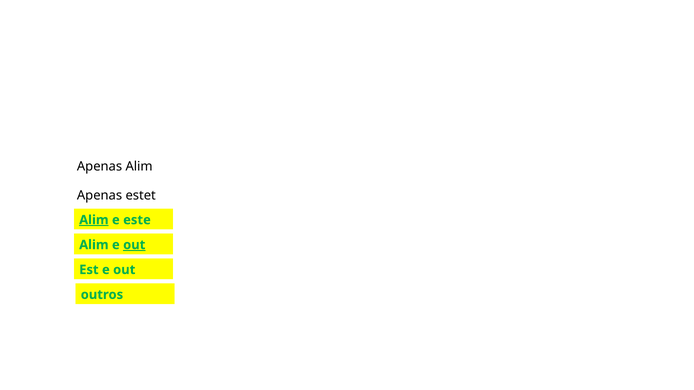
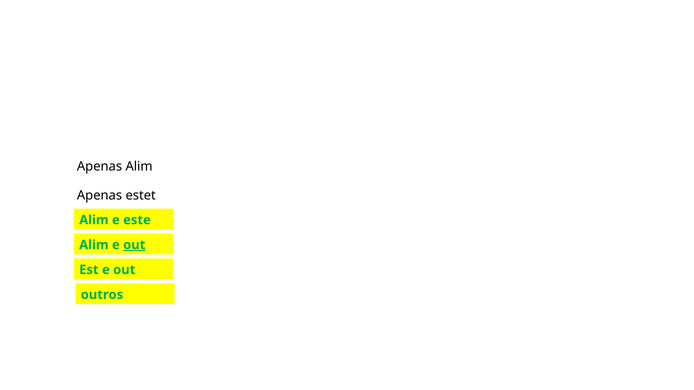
Alim at (94, 220) underline: present -> none
